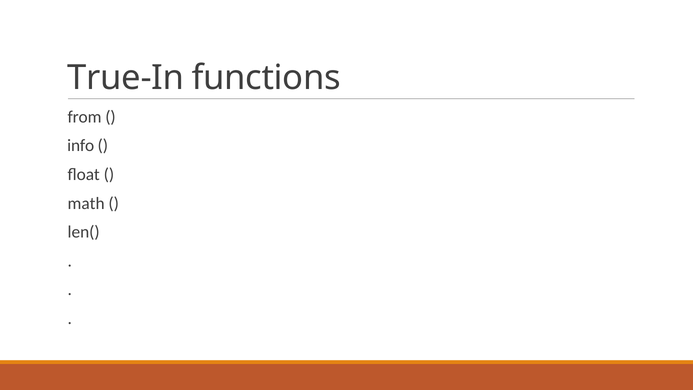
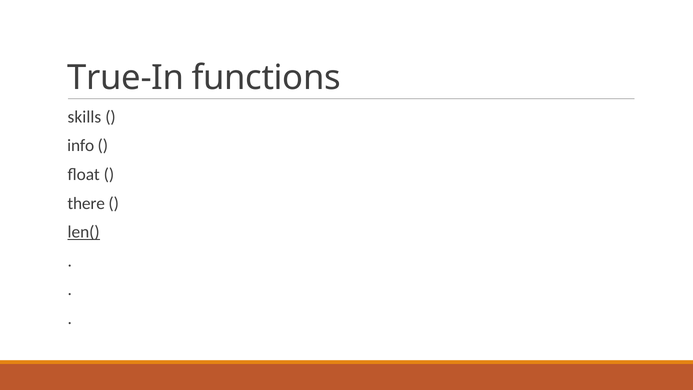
from: from -> skills
math: math -> there
len( underline: none -> present
